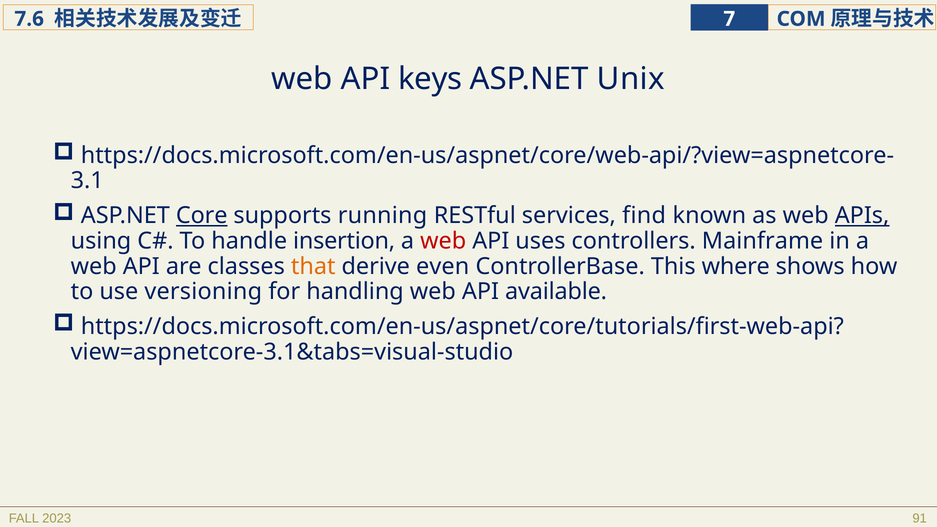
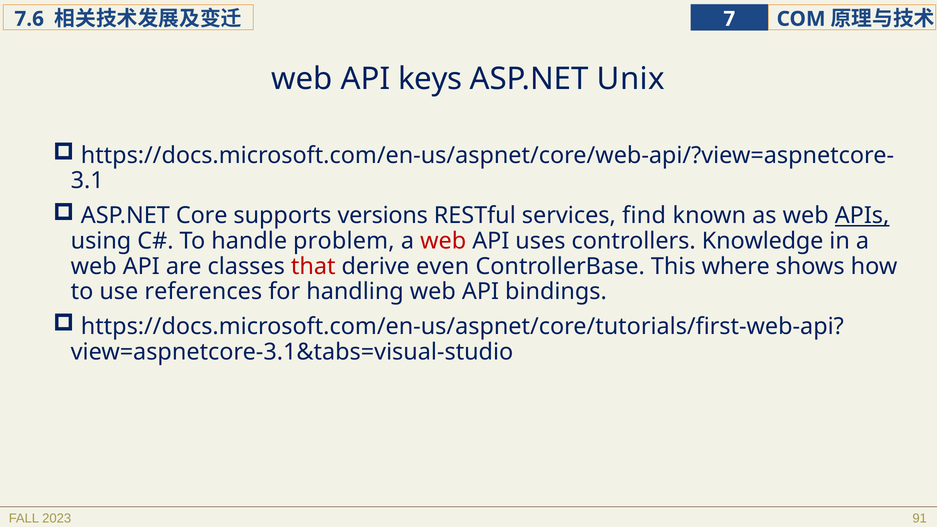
Core underline: present -> none
running: running -> versions
insertion: insertion -> problem
Mainframe: Mainframe -> Knowledge
that colour: orange -> red
versioning: versioning -> references
available: available -> bindings
